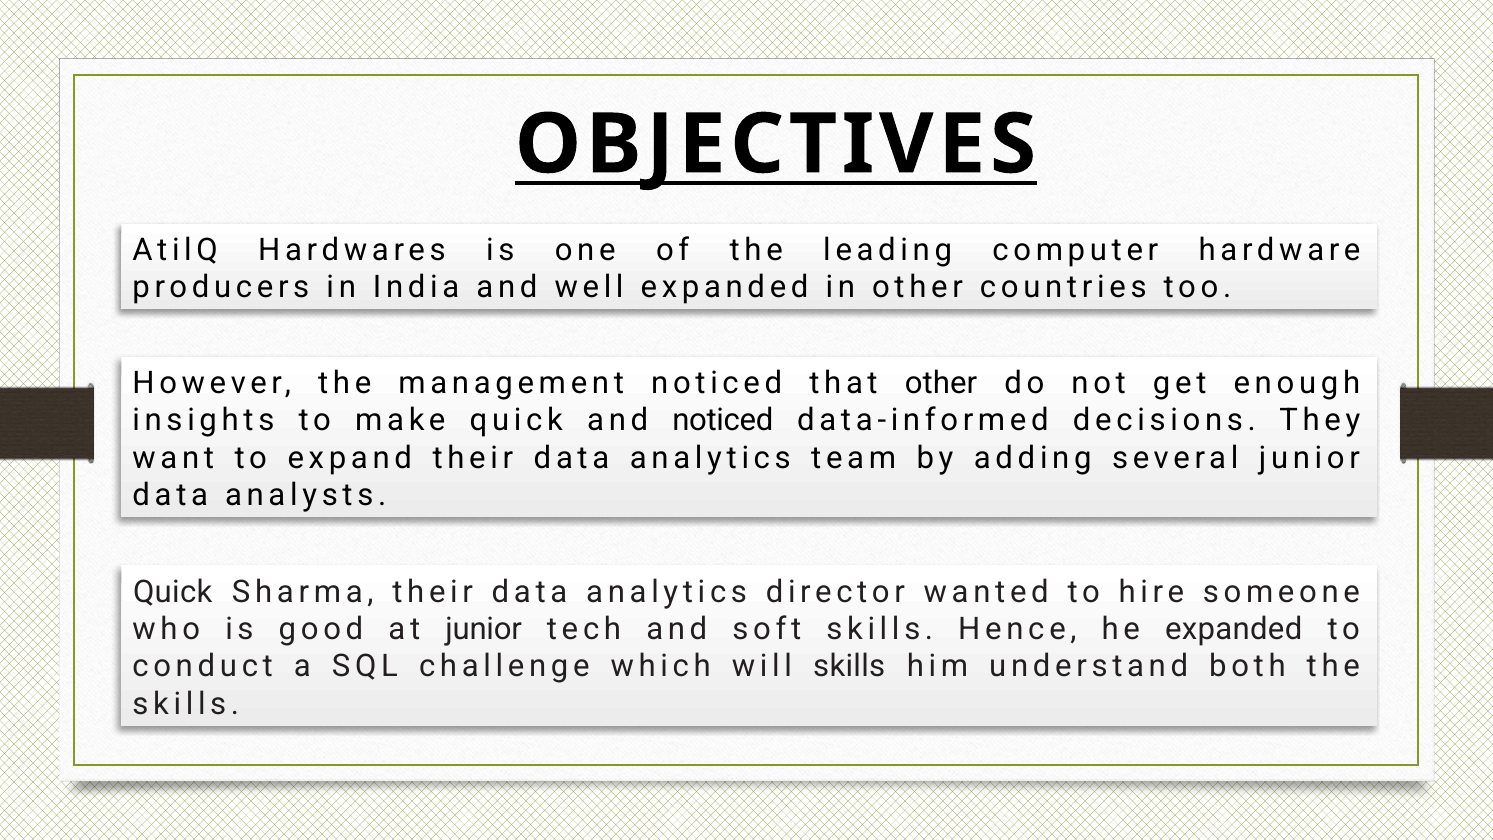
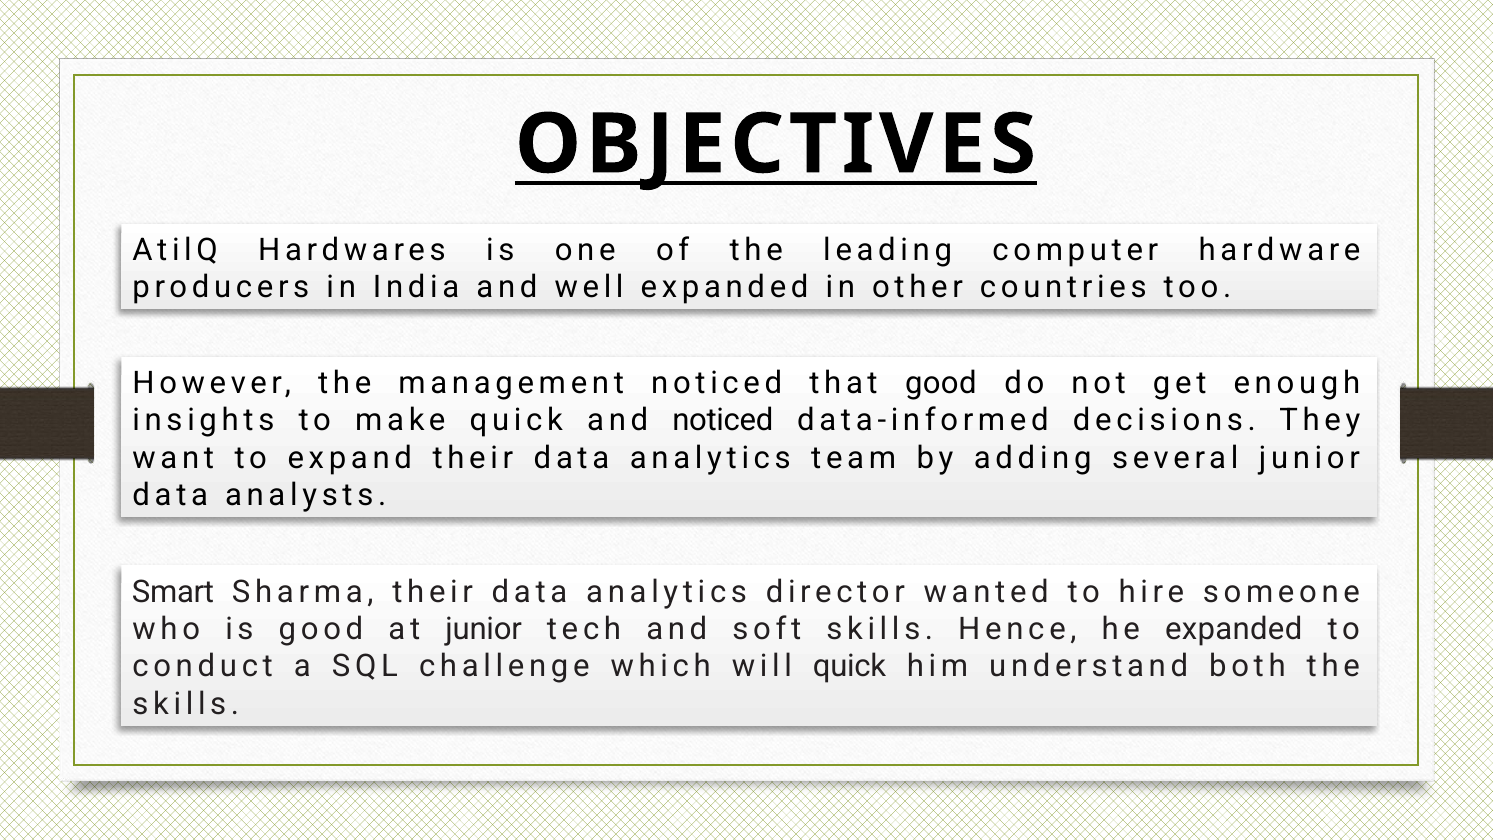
that other: other -> good
Quick at (173, 592): Quick -> Smart
will skills: skills -> quick
